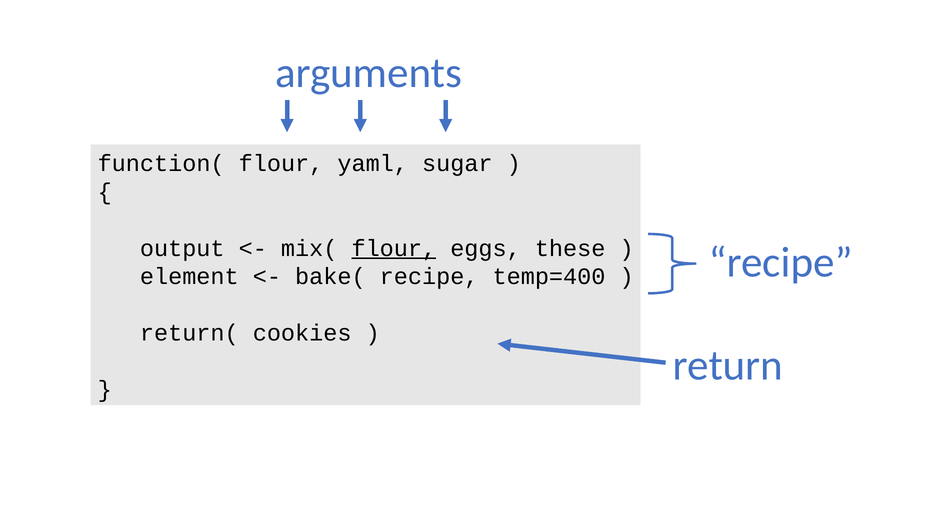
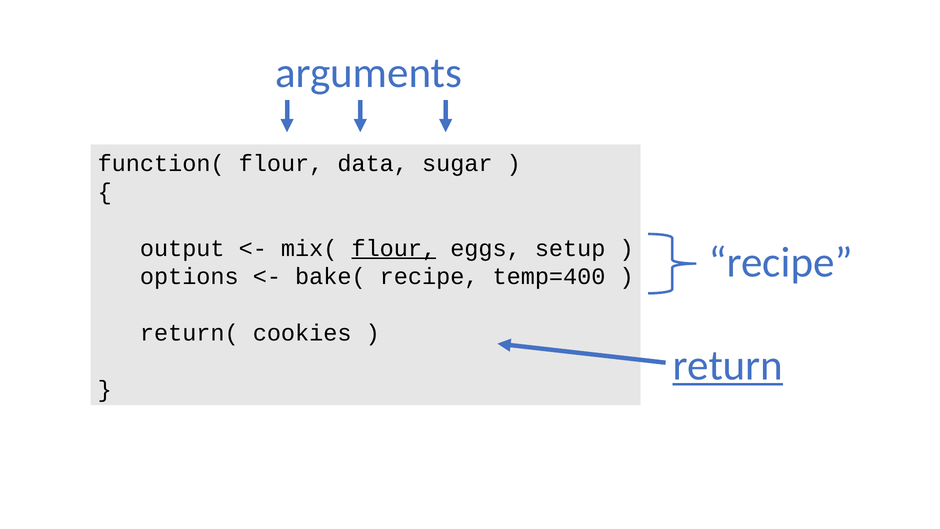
yaml: yaml -> data
these: these -> setup
element: element -> options
return underline: none -> present
